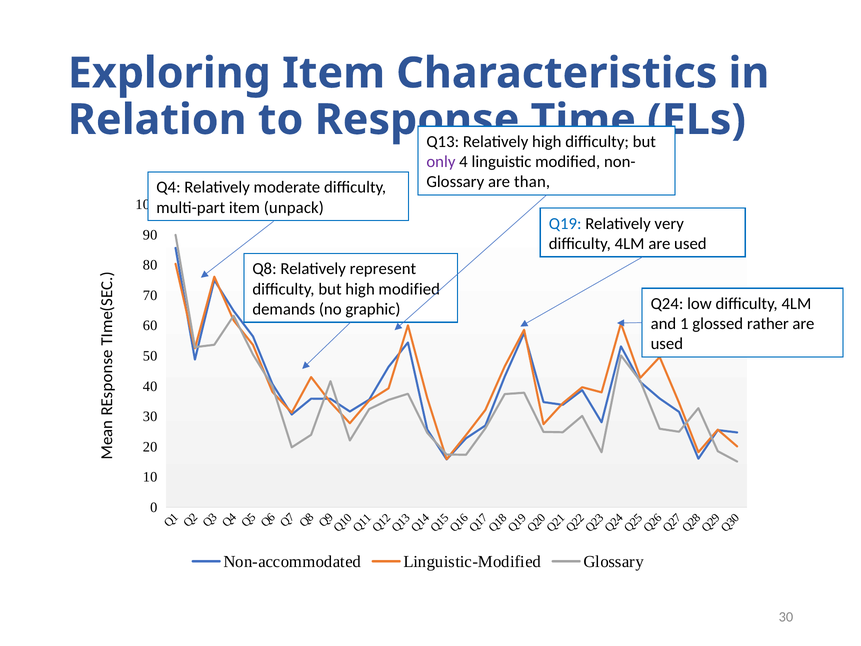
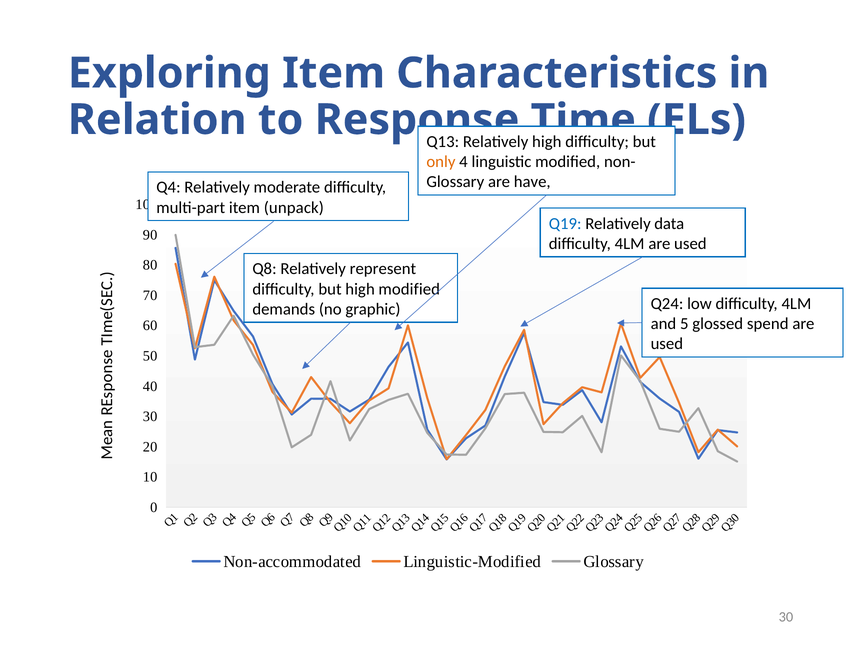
only colour: purple -> orange
than: than -> have
very: very -> data
and 1: 1 -> 5
rather: rather -> spend
